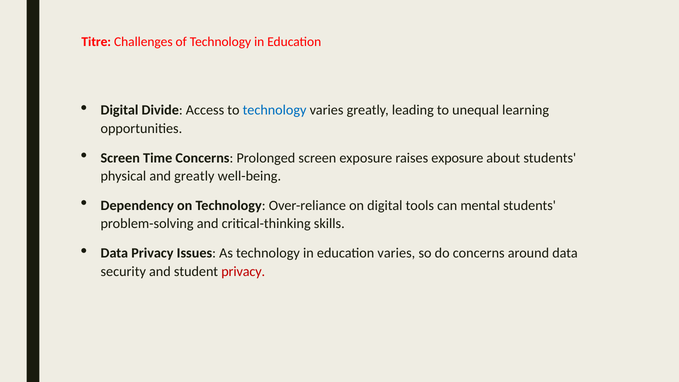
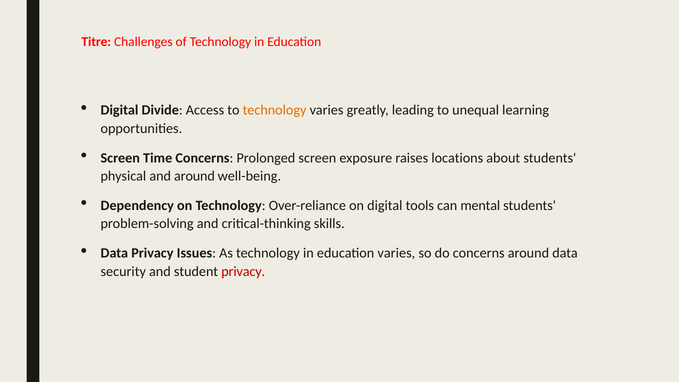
technology at (275, 110) colour: blue -> orange
raises exposure: exposure -> locations
and greatly: greatly -> around
